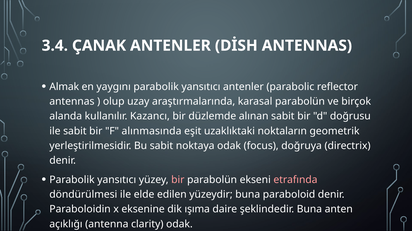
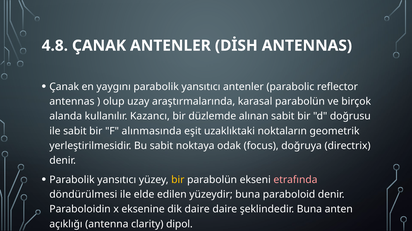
3.4: 3.4 -> 4.8
Almak at (64, 87): Almak -> Çanak
bir at (178, 180) colour: pink -> yellow
dik ışıma: ışıma -> daire
clarity odak: odak -> dipol
